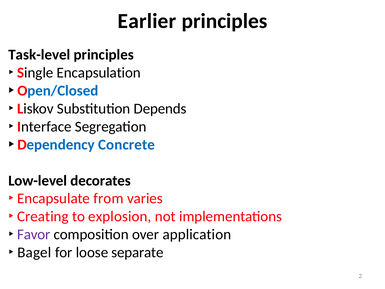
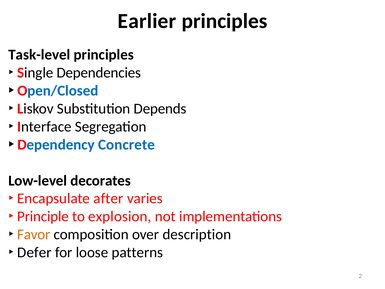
Encapsulation: Encapsulation -> Dependencies
from: from -> after
Creating: Creating -> Principle
Favor colour: purple -> orange
application: application -> description
Bagel: Bagel -> Defer
separate: separate -> patterns
